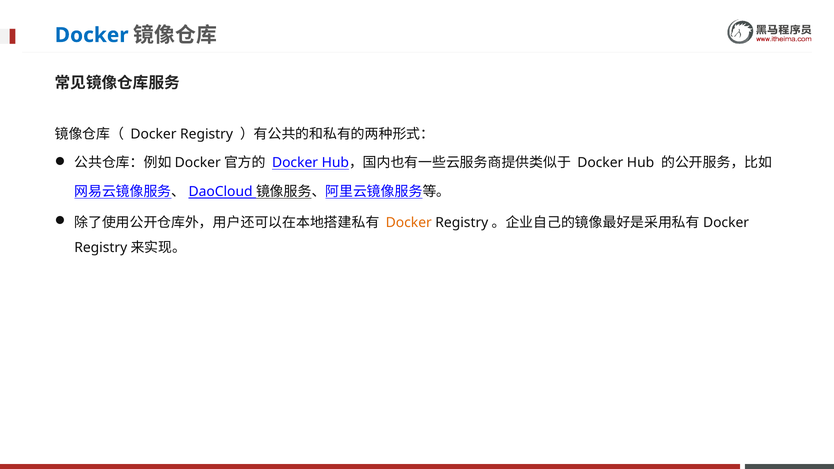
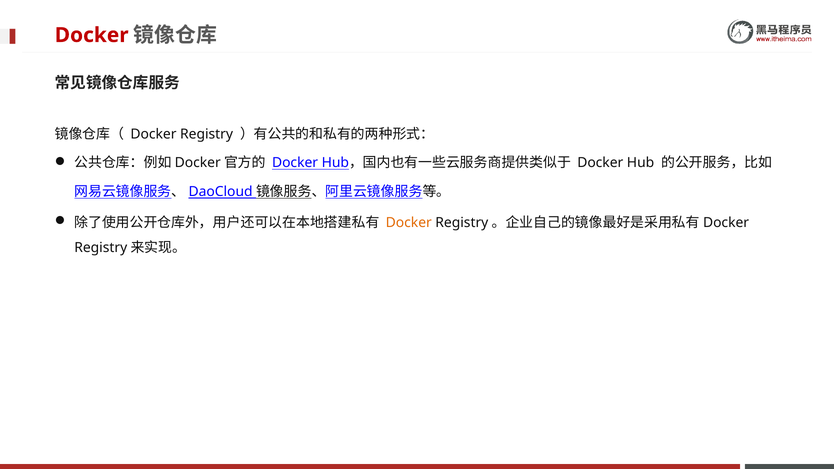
Docker at (92, 35) colour: blue -> red
